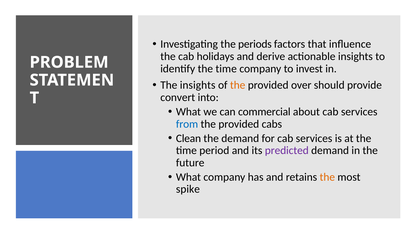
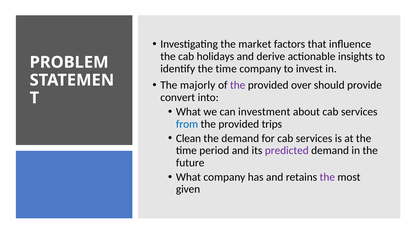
periods: periods -> market
The insights: insights -> majorly
the at (238, 85) colour: orange -> purple
commercial: commercial -> investment
cabs: cabs -> trips
the at (327, 177) colour: orange -> purple
spike: spike -> given
